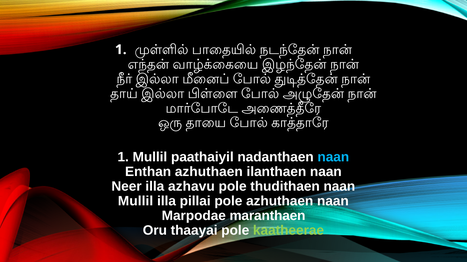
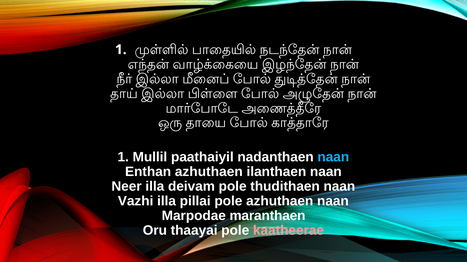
azhavu: azhavu -> deivam
Mullil at (136, 201): Mullil -> Vazhi
kaatheerae colour: light green -> pink
